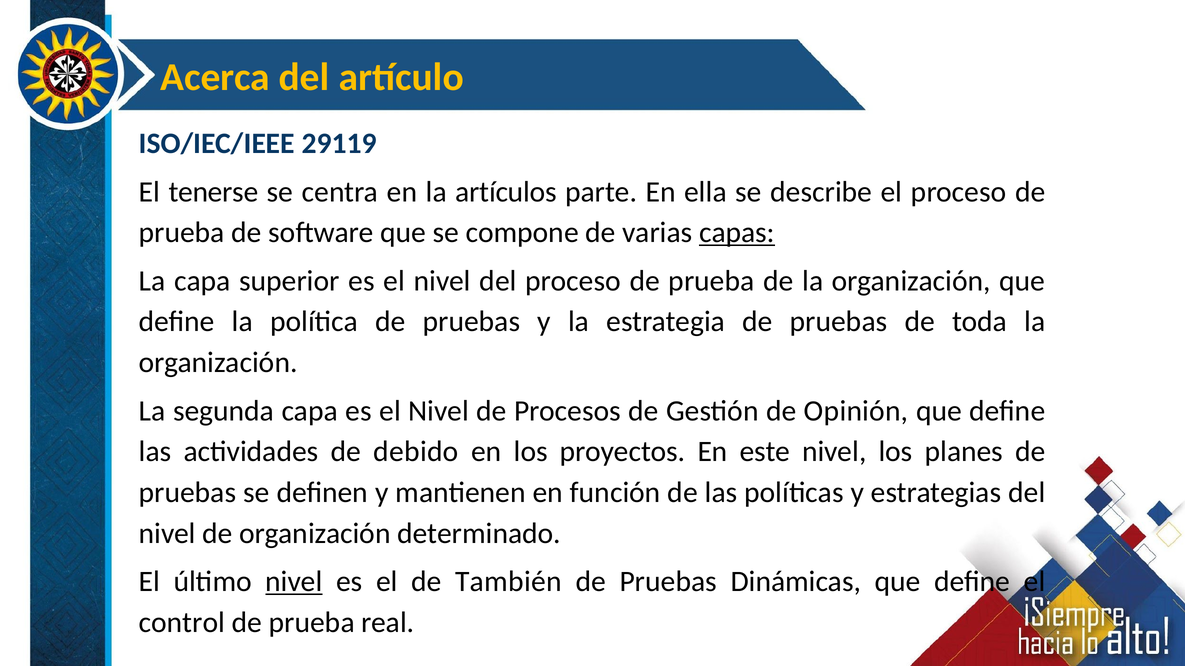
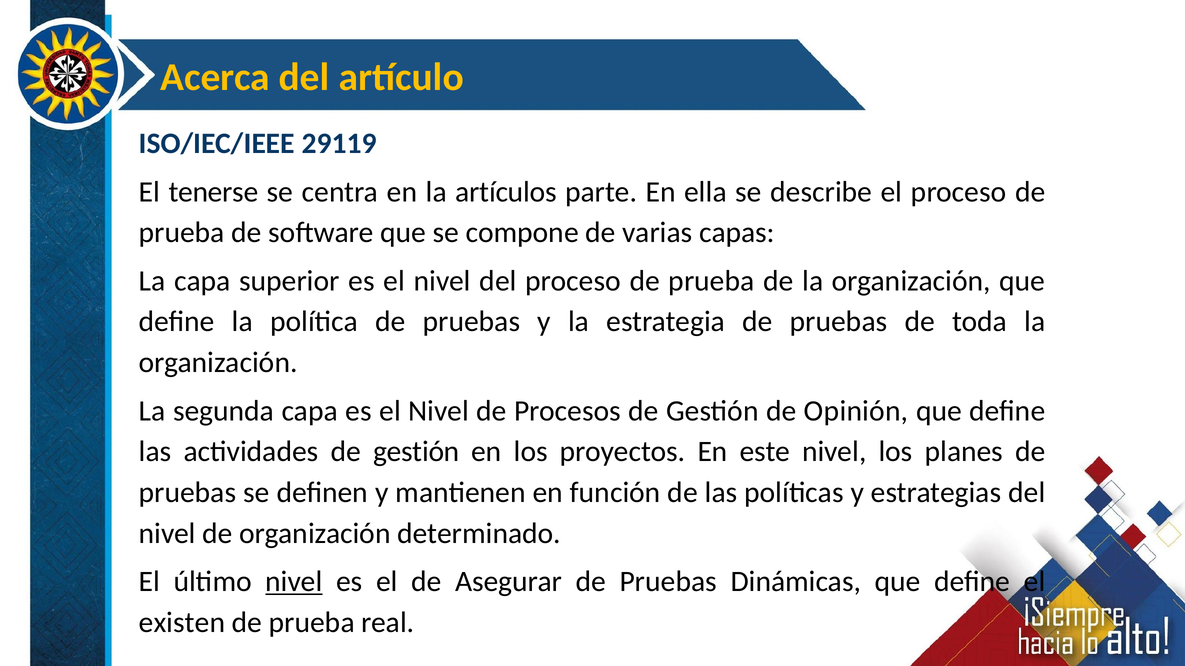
capas underline: present -> none
actividades de debido: debido -> gestión
También: También -> Asegurar
control: control -> existen
